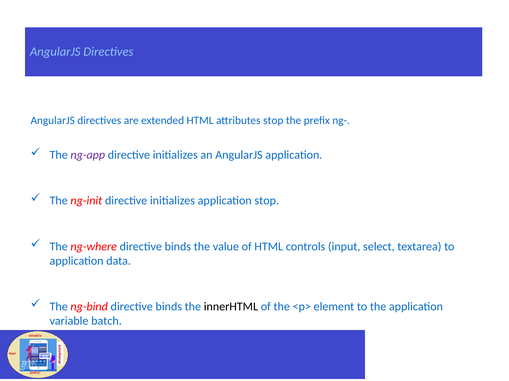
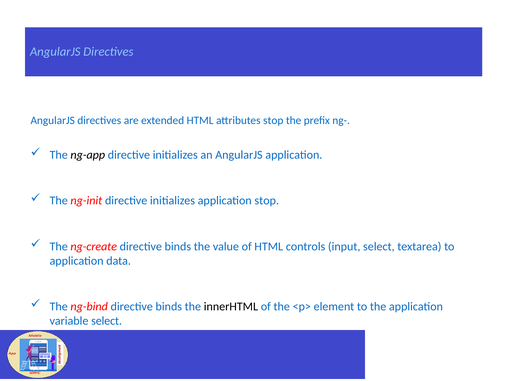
ng-app colour: purple -> black
ng-where: ng-where -> ng-create
variable batch: batch -> select
